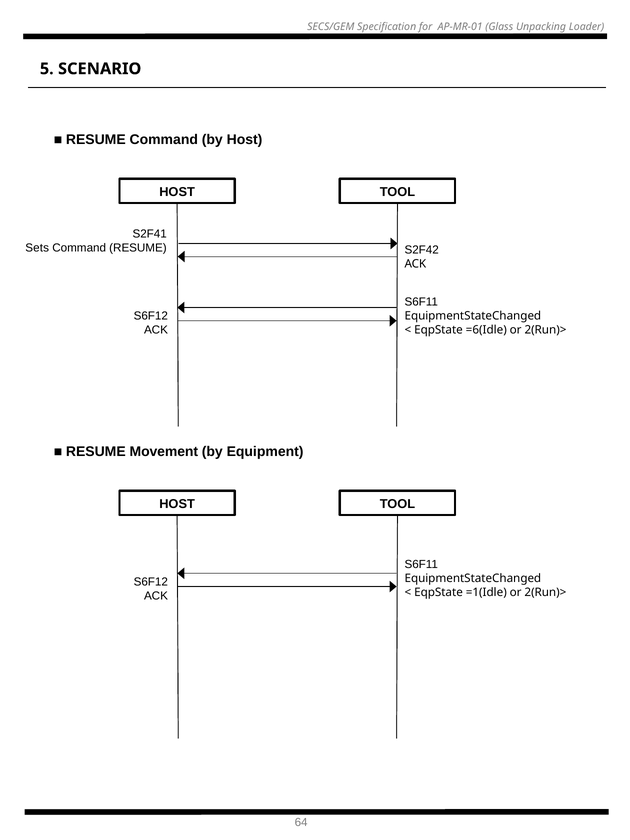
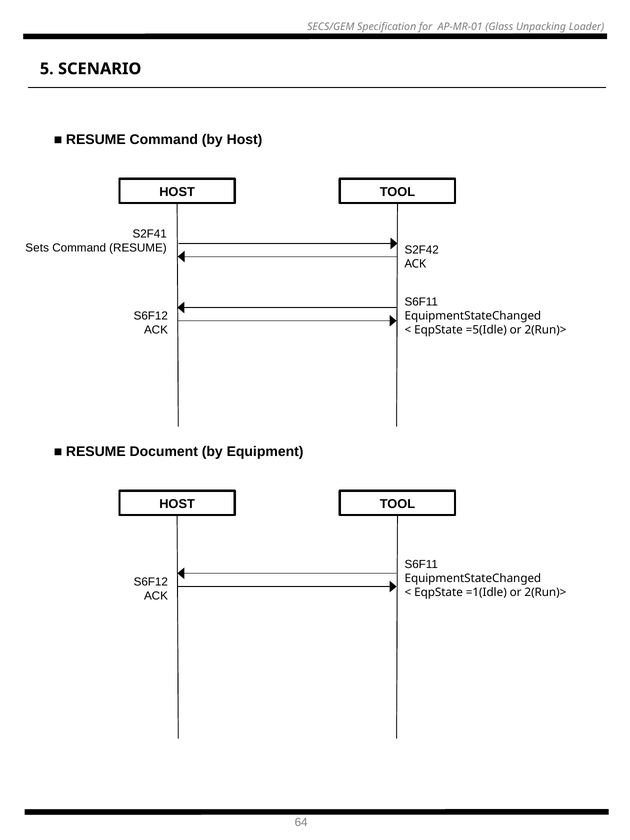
=6(Idle: =6(Idle -> =5(Idle
Movement: Movement -> Document
